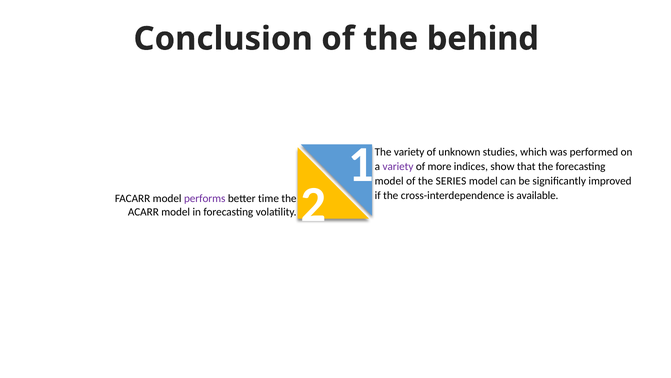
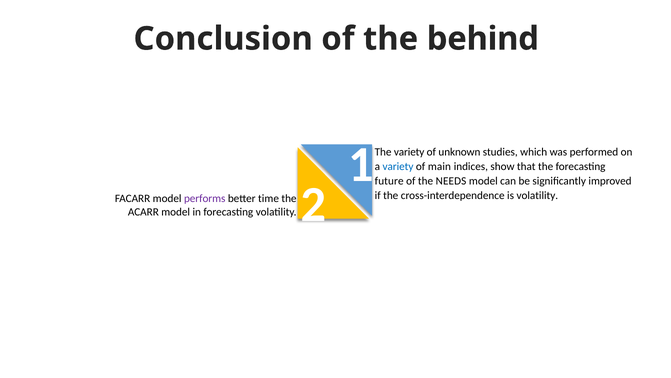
variety at (398, 166) colour: purple -> blue
more: more -> main
model at (389, 181): model -> future
SERIES: SERIES -> NEEDS
is available: available -> volatility
